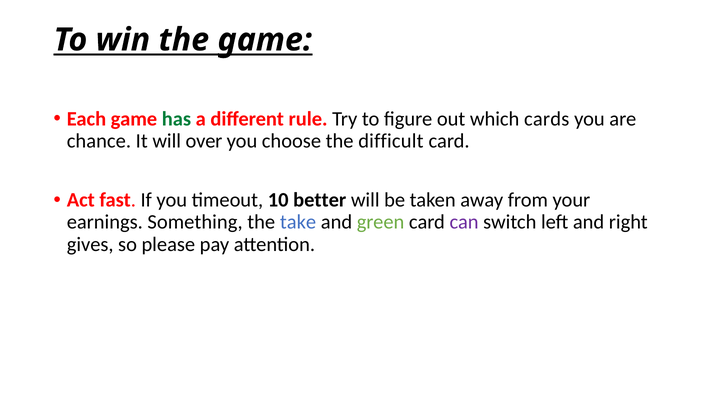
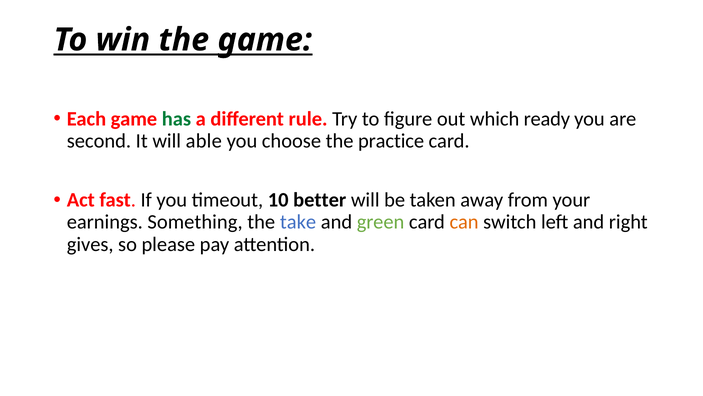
cards: cards -> ready
chance: chance -> second
over: over -> able
difficult: difficult -> practice
can colour: purple -> orange
